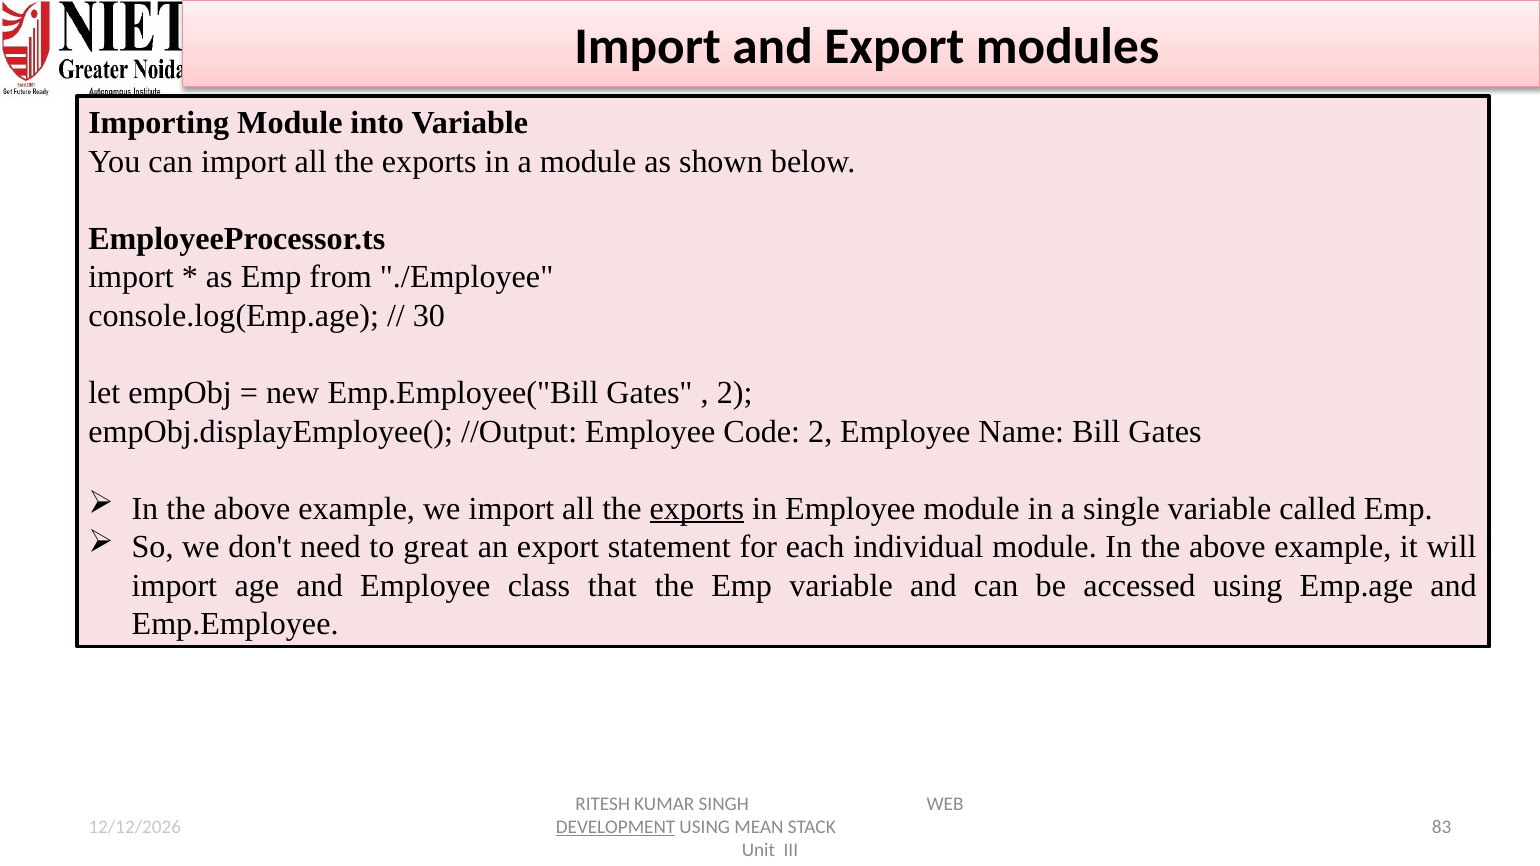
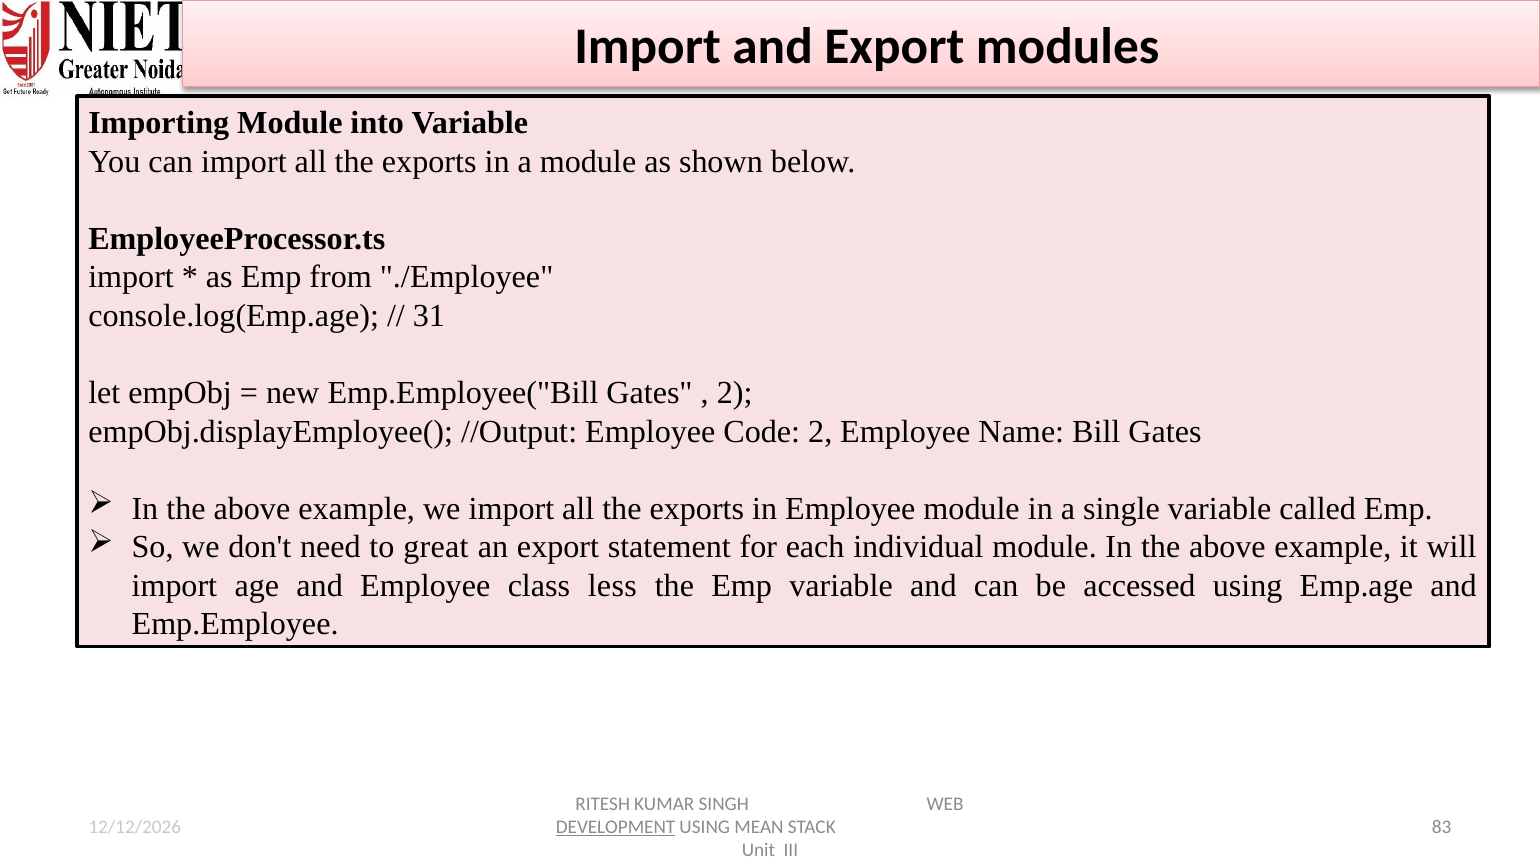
30: 30 -> 31
exports at (697, 509) underline: present -> none
that: that -> less
